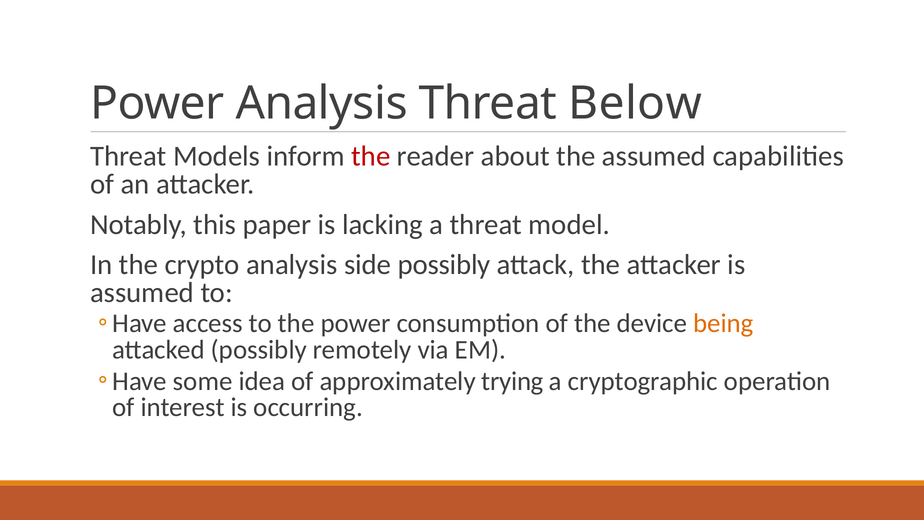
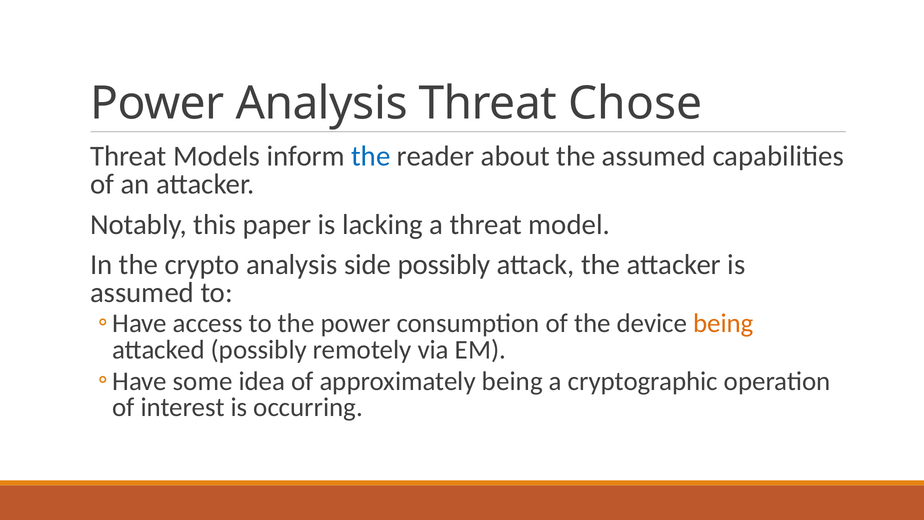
Below: Below -> Chose
the at (371, 156) colour: red -> blue
approximately trying: trying -> being
